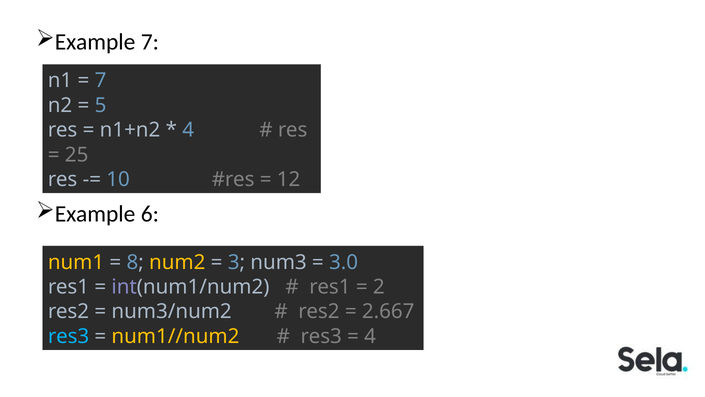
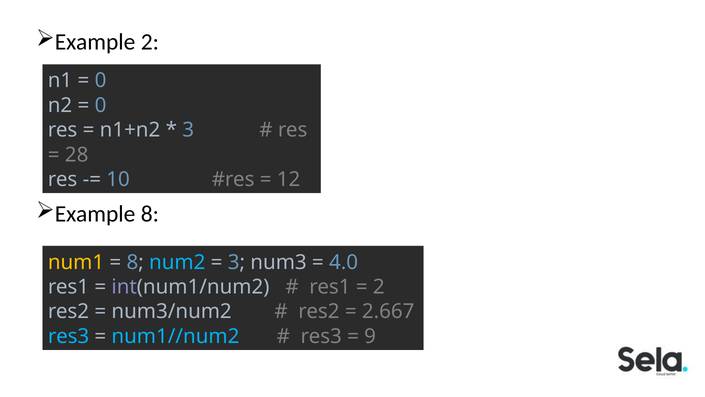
Example 7: 7 -> 2
7 at (101, 81): 7 -> 0
5 at (101, 105): 5 -> 0
4 at (188, 130): 4 -> 3
25: 25 -> 28
Example 6: 6 -> 8
num2 colour: yellow -> light blue
3.0: 3.0 -> 4.0
num1//num2 colour: yellow -> light blue
4 at (370, 336): 4 -> 9
